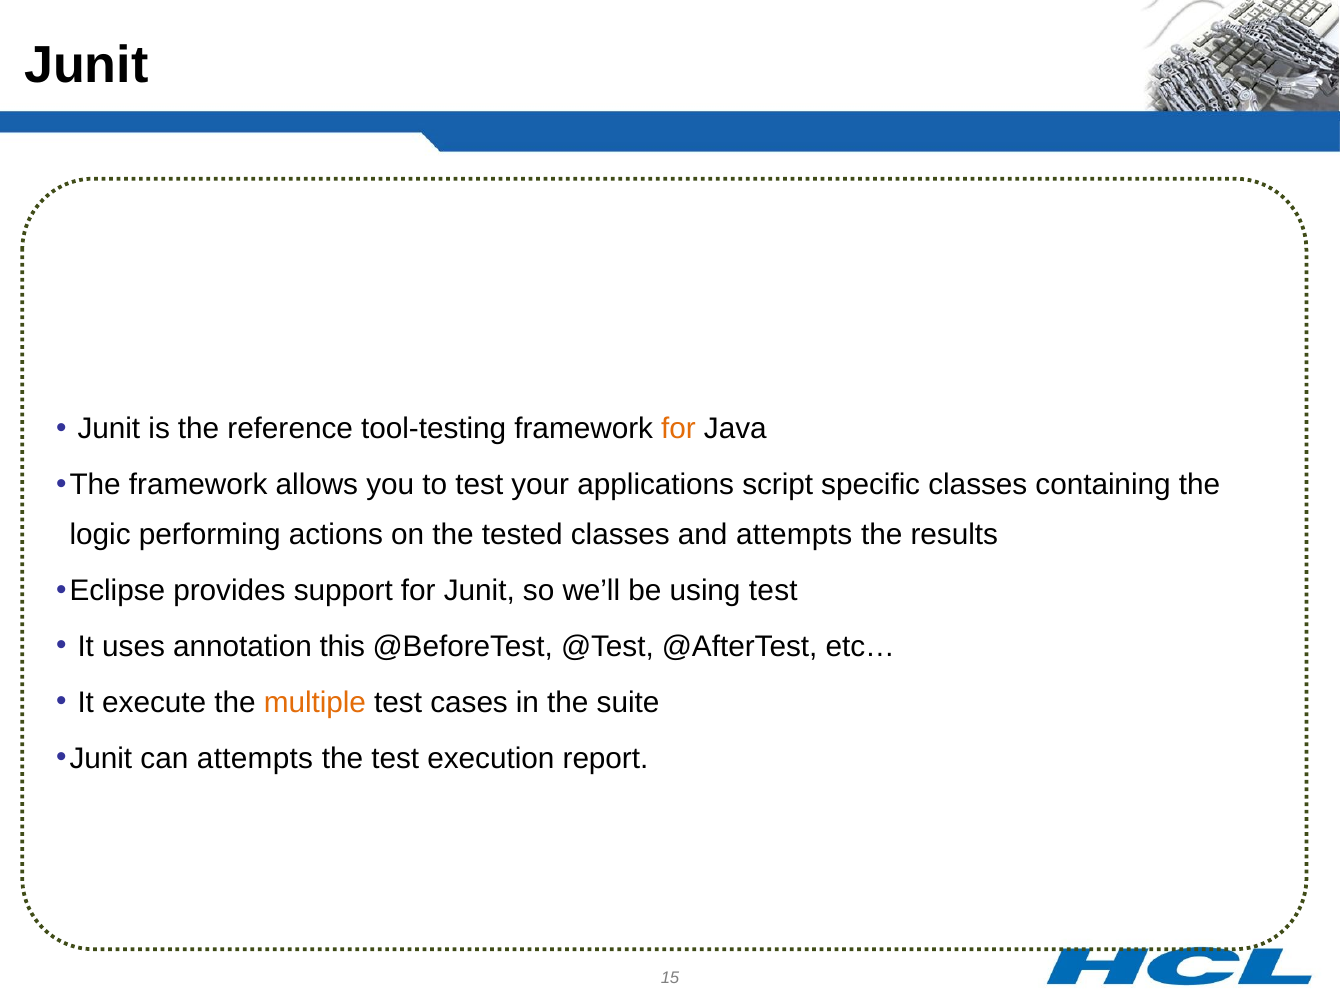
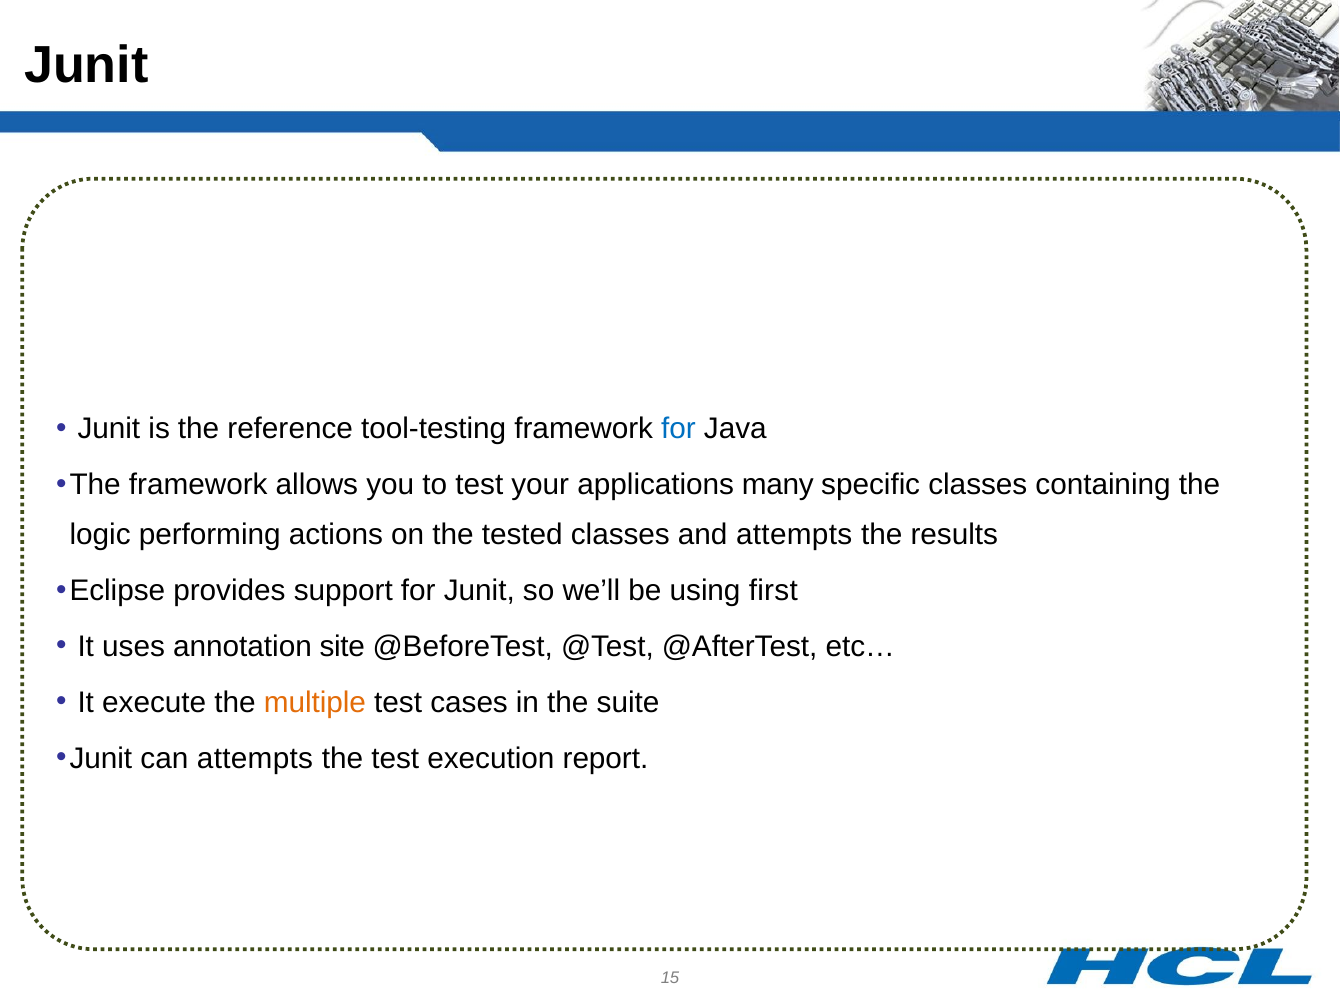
for at (678, 429) colour: orange -> blue
script: script -> many
using test: test -> first
this: this -> site
